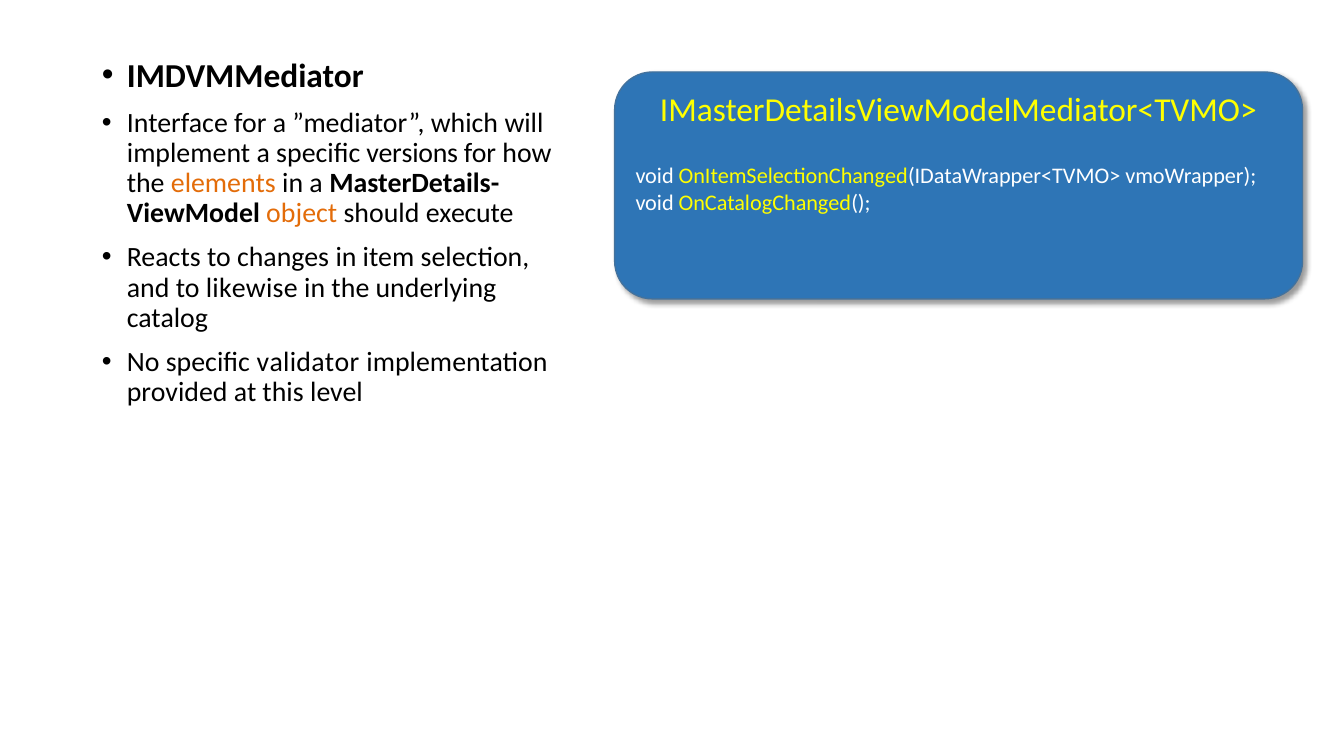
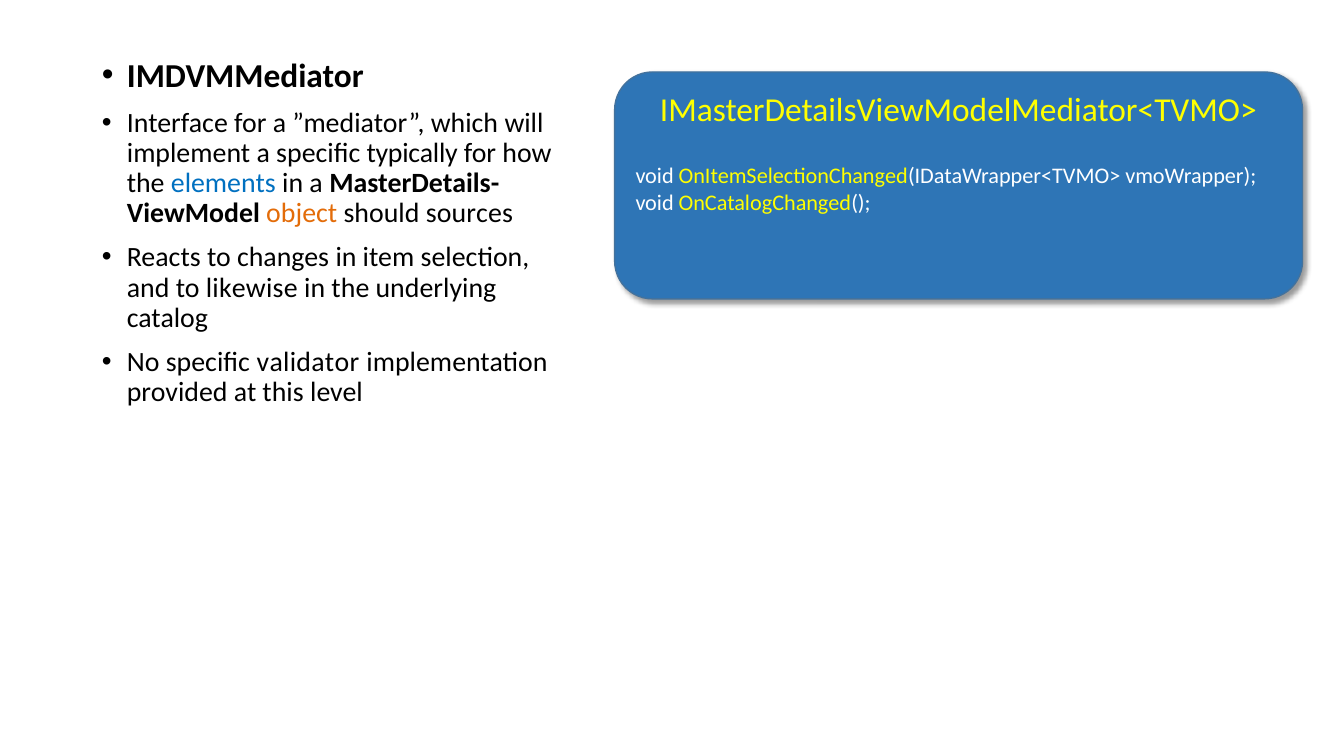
versions: versions -> typically
elements colour: orange -> blue
execute: execute -> sources
